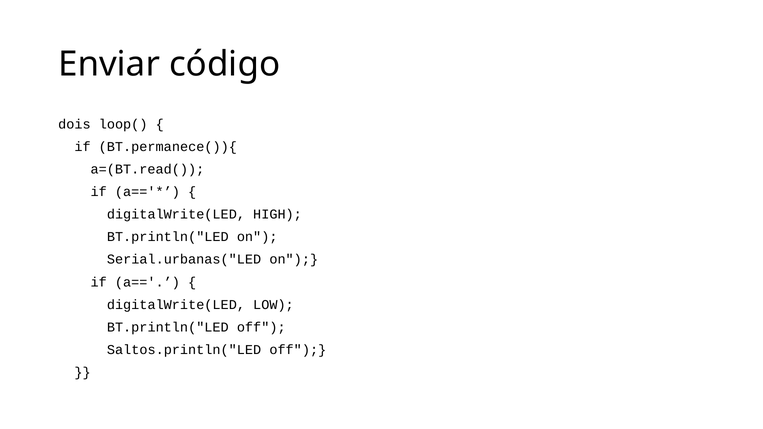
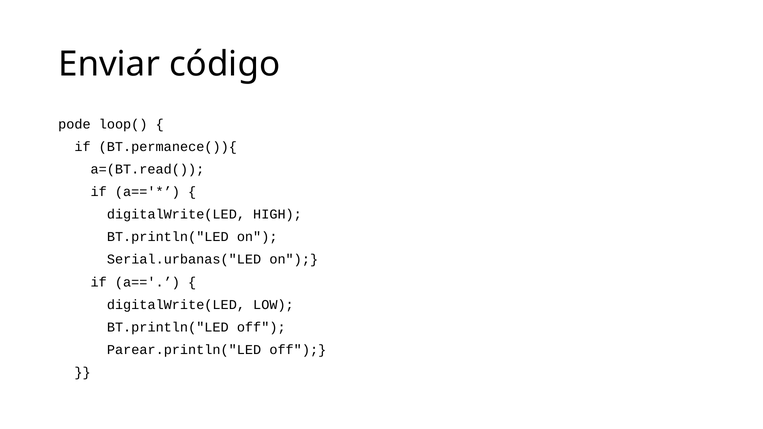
dois: dois -> pode
Saltos.println("LED: Saltos.println("LED -> Parear.println("LED
